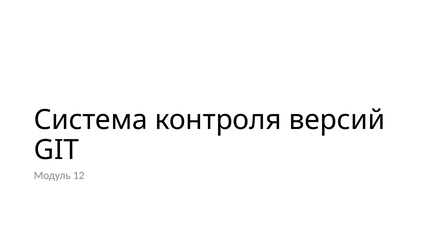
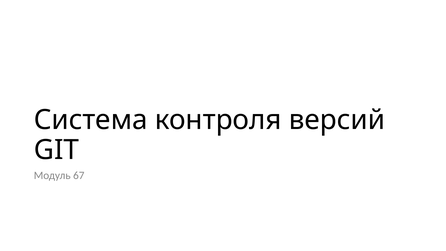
12: 12 -> 67
